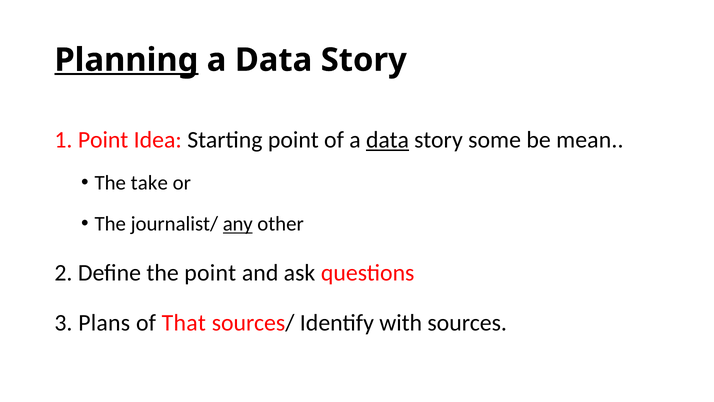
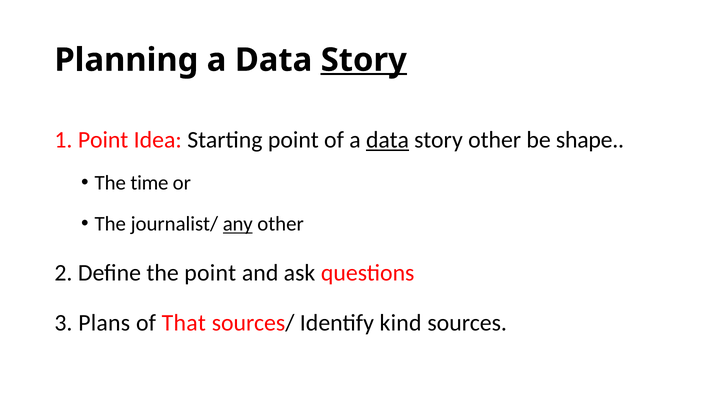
Planning underline: present -> none
Story at (364, 60) underline: none -> present
story some: some -> other
mean: mean -> shape
take: take -> time
with: with -> kind
